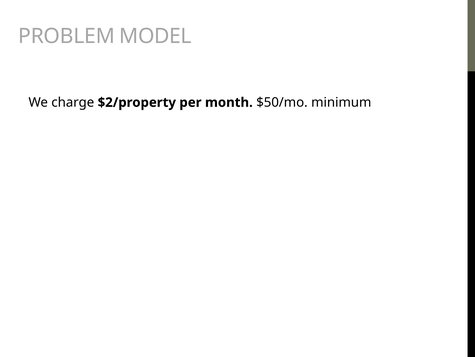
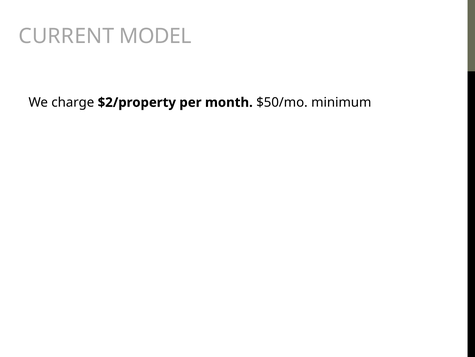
PROBLEM: PROBLEM -> CURRENT
